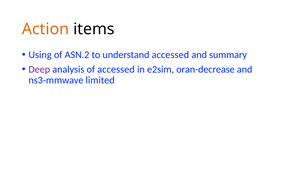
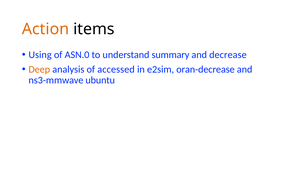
ASN.2: ASN.2 -> ASN.0
understand accessed: accessed -> summary
summary: summary -> decrease
Deep colour: purple -> orange
limited: limited -> ubuntu
